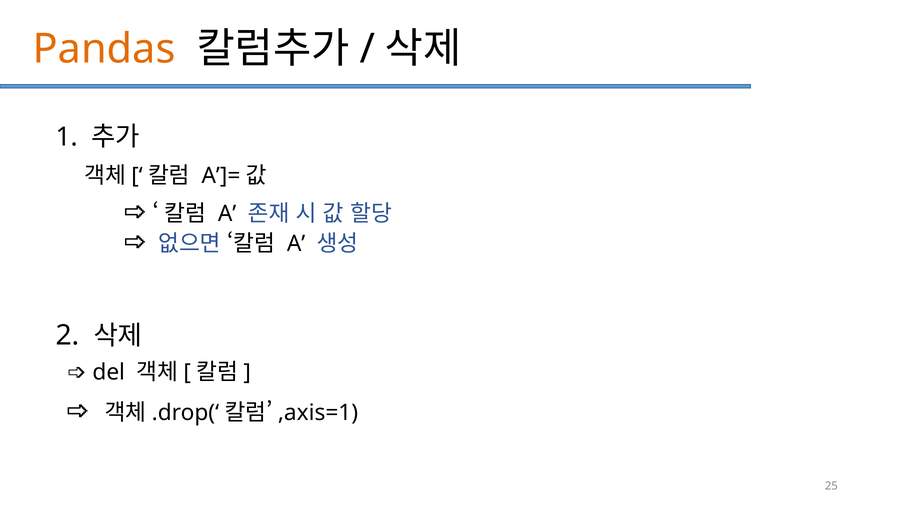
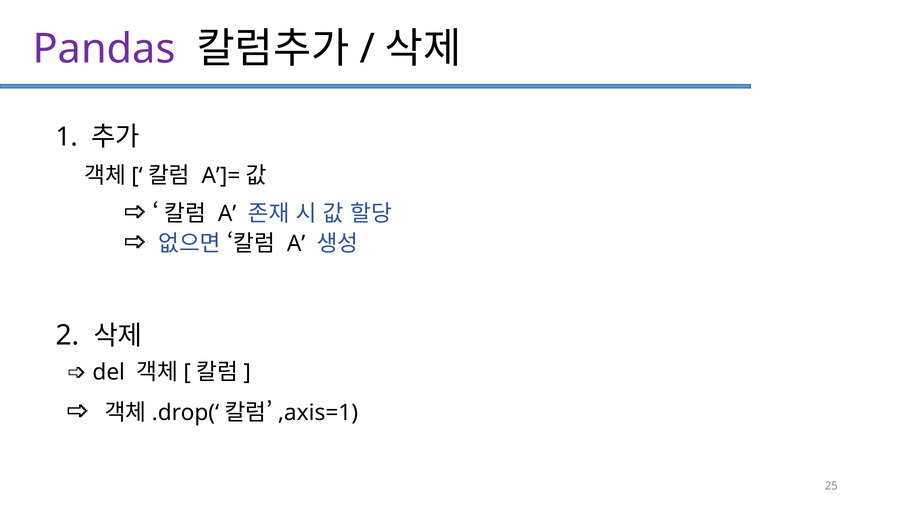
Pandas colour: orange -> purple
